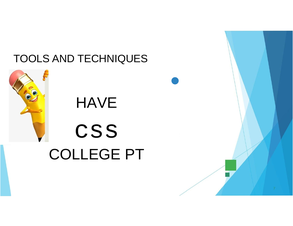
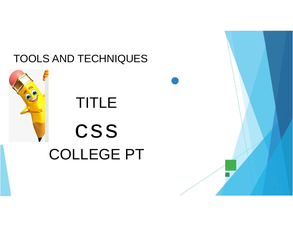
HAVE: HAVE -> TITLE
